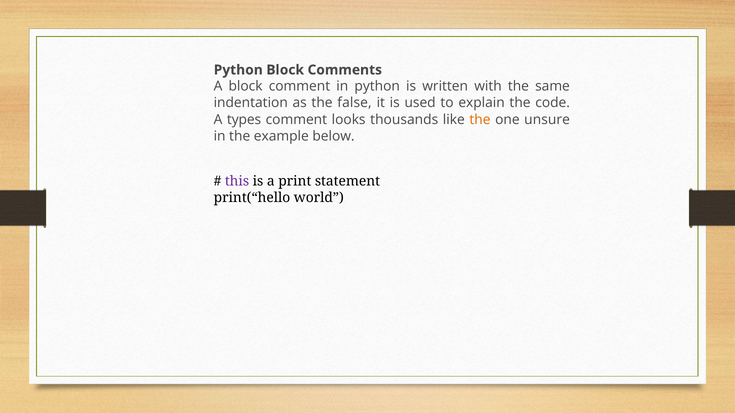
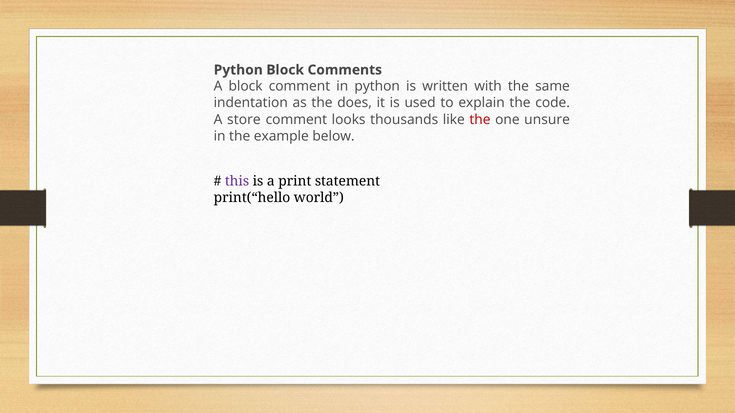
false: false -> does
types: types -> store
the at (480, 120) colour: orange -> red
